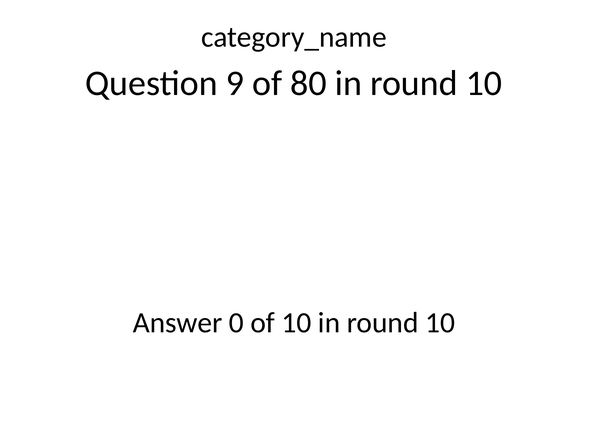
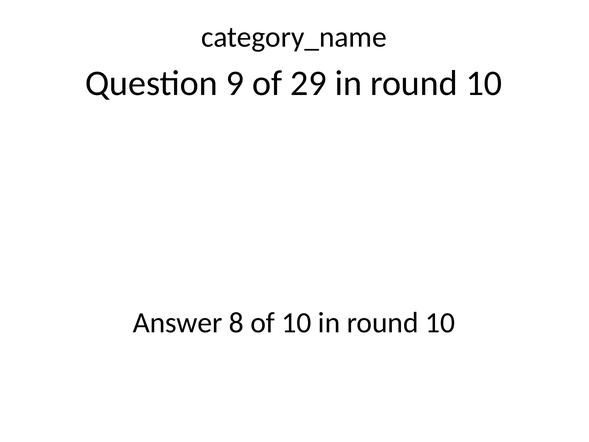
80: 80 -> 29
0: 0 -> 8
